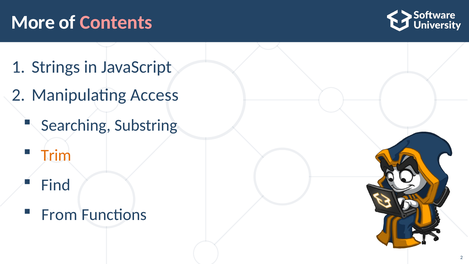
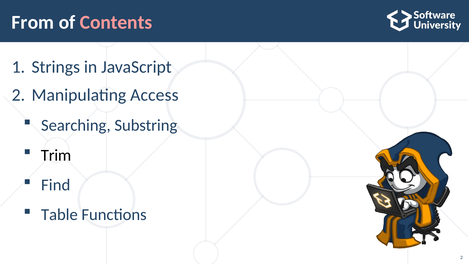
More: More -> From
Trim colour: orange -> black
From: From -> Table
